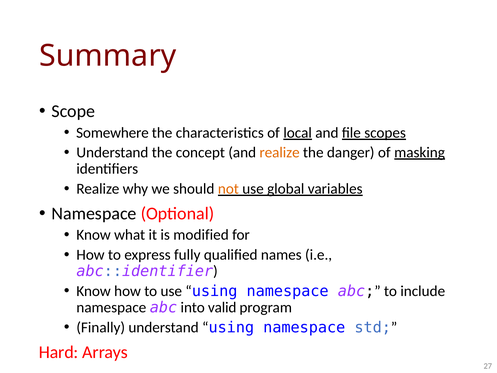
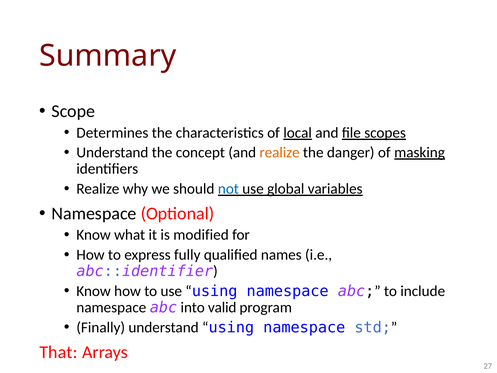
Somewhere: Somewhere -> Determines
not colour: orange -> blue
Hard: Hard -> That
